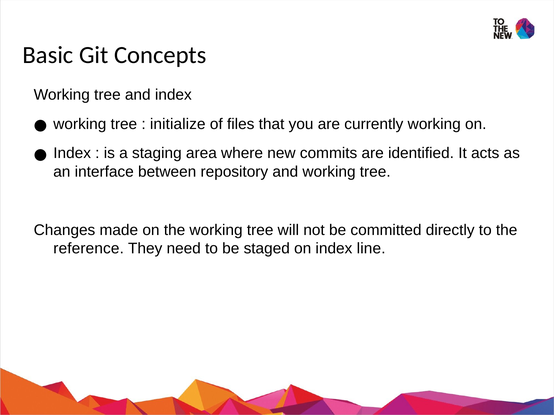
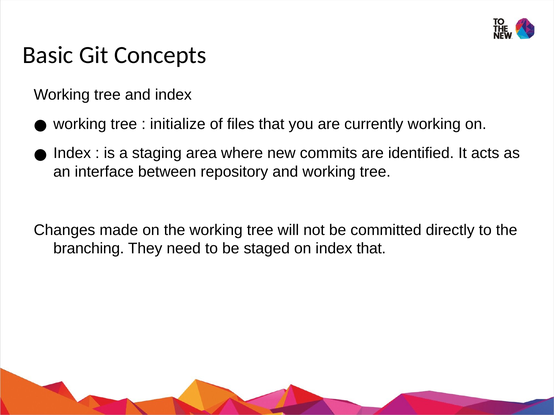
reference: reference -> branching
index line: line -> that
